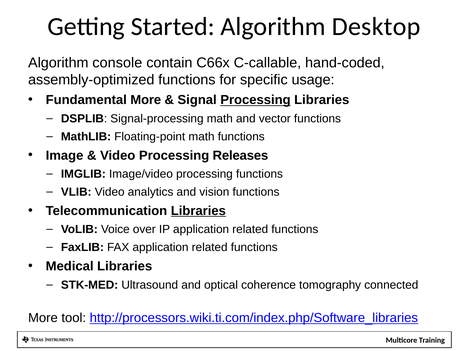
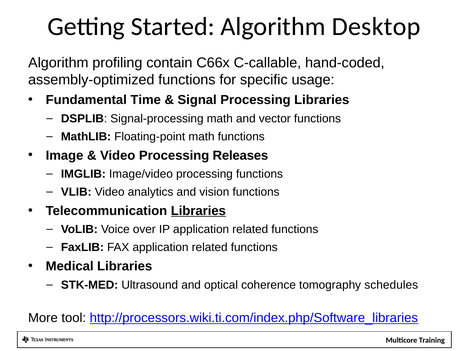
console: console -> profiling
Fundamental More: More -> Time
Processing at (255, 100) underline: present -> none
connected: connected -> schedules
